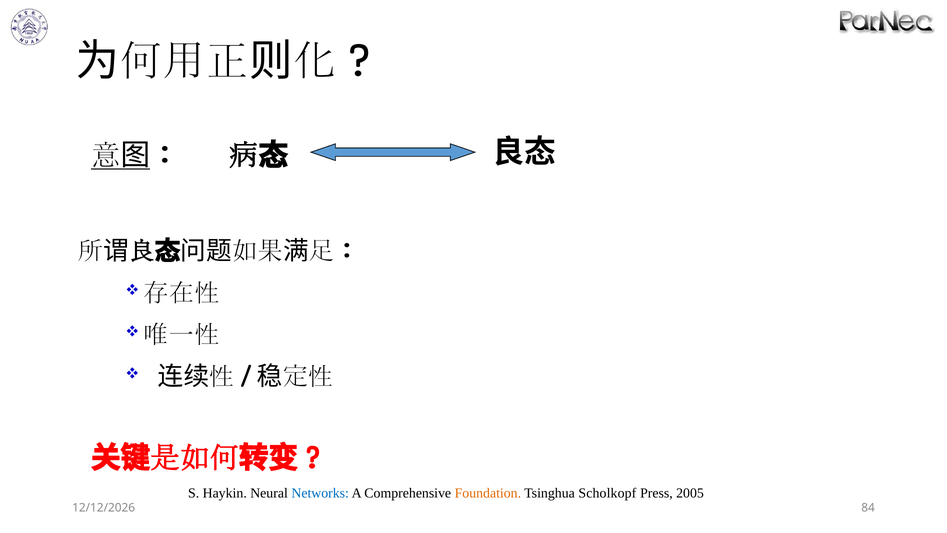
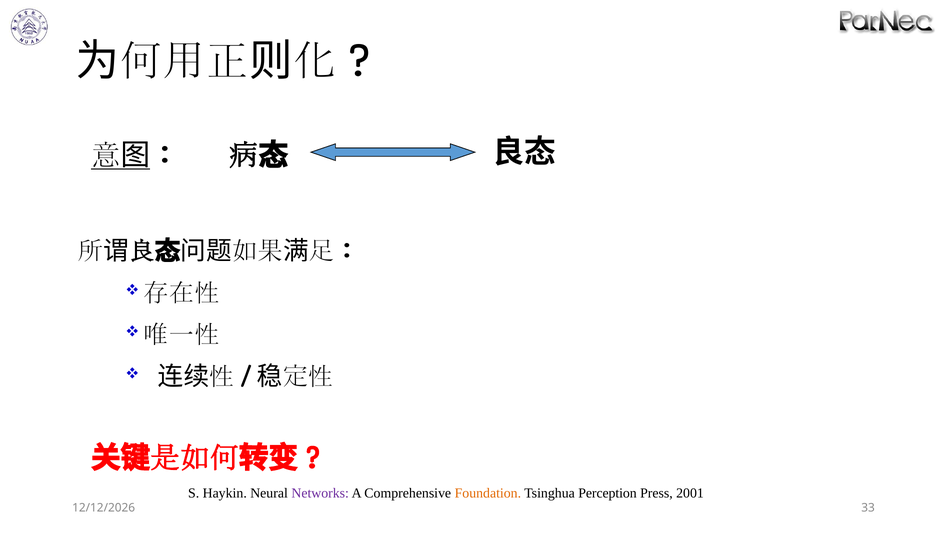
Networks colour: blue -> purple
Scholkopf: Scholkopf -> Perception
2005: 2005 -> 2001
84: 84 -> 33
